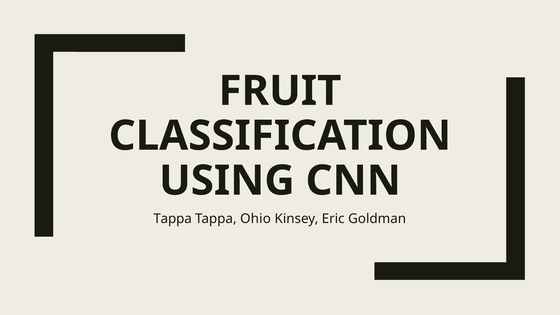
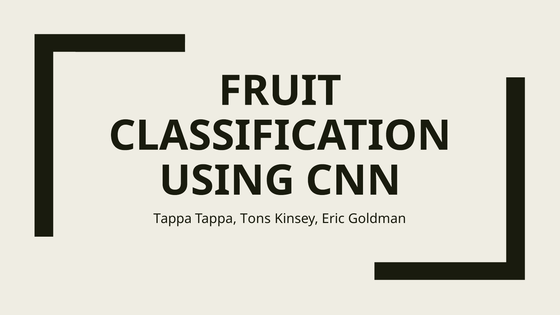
Ohio: Ohio -> Tons
